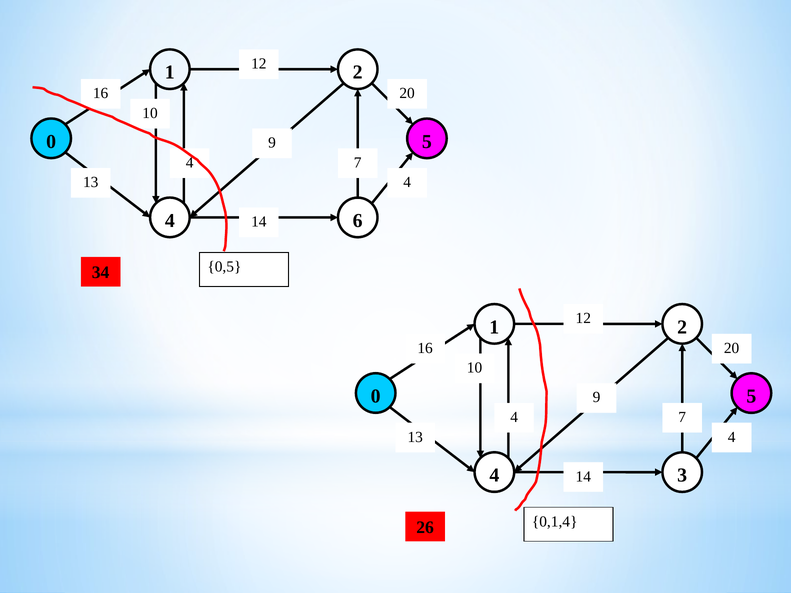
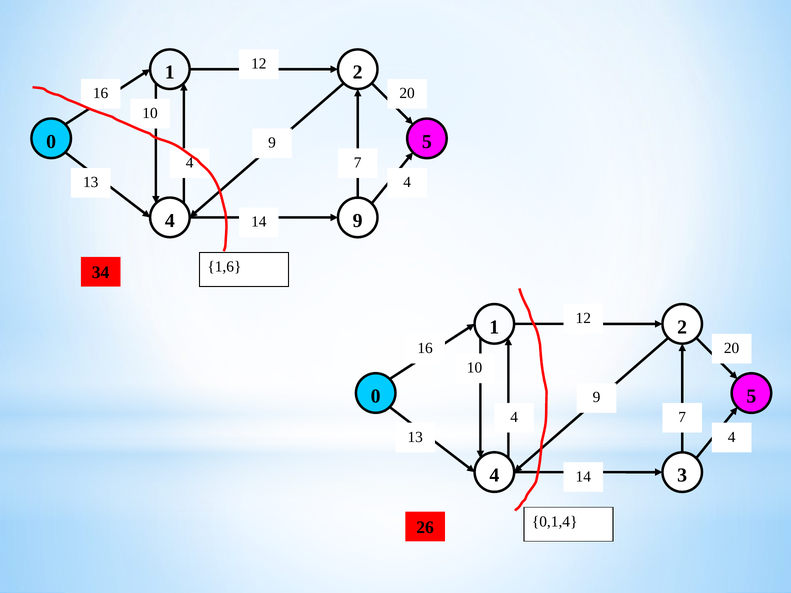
4 6: 6 -> 9
0,5: 0,5 -> 1,6
